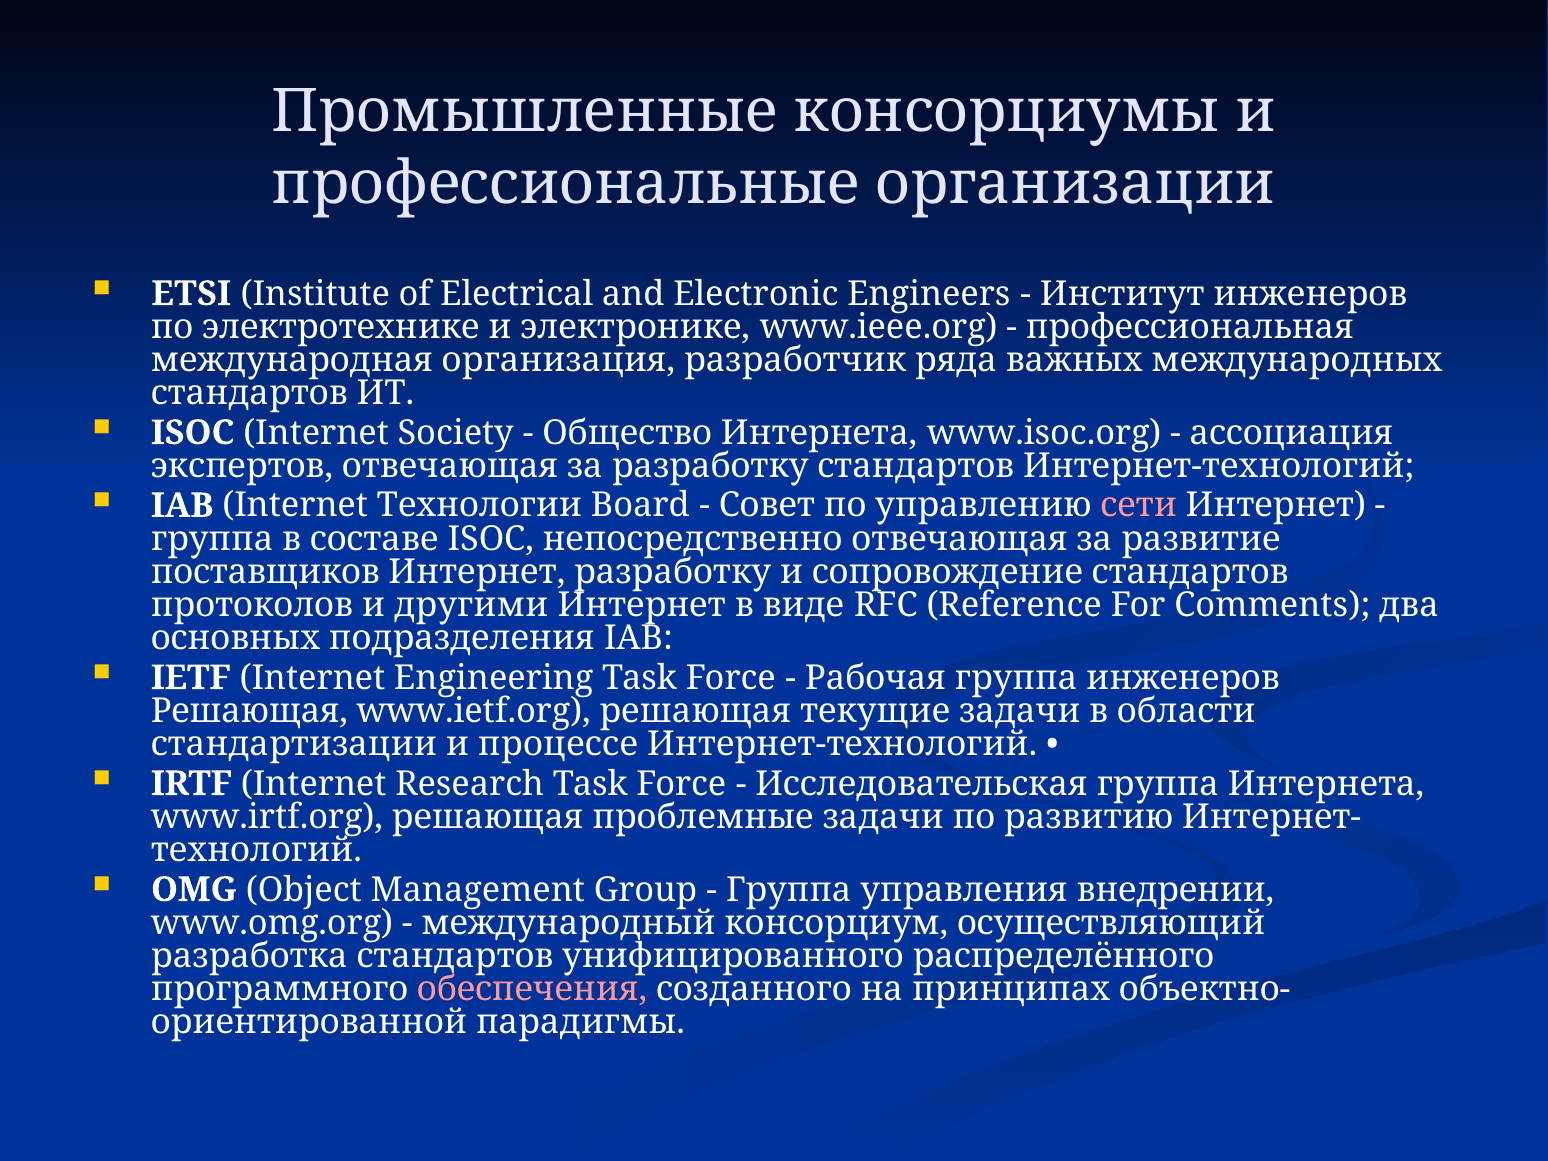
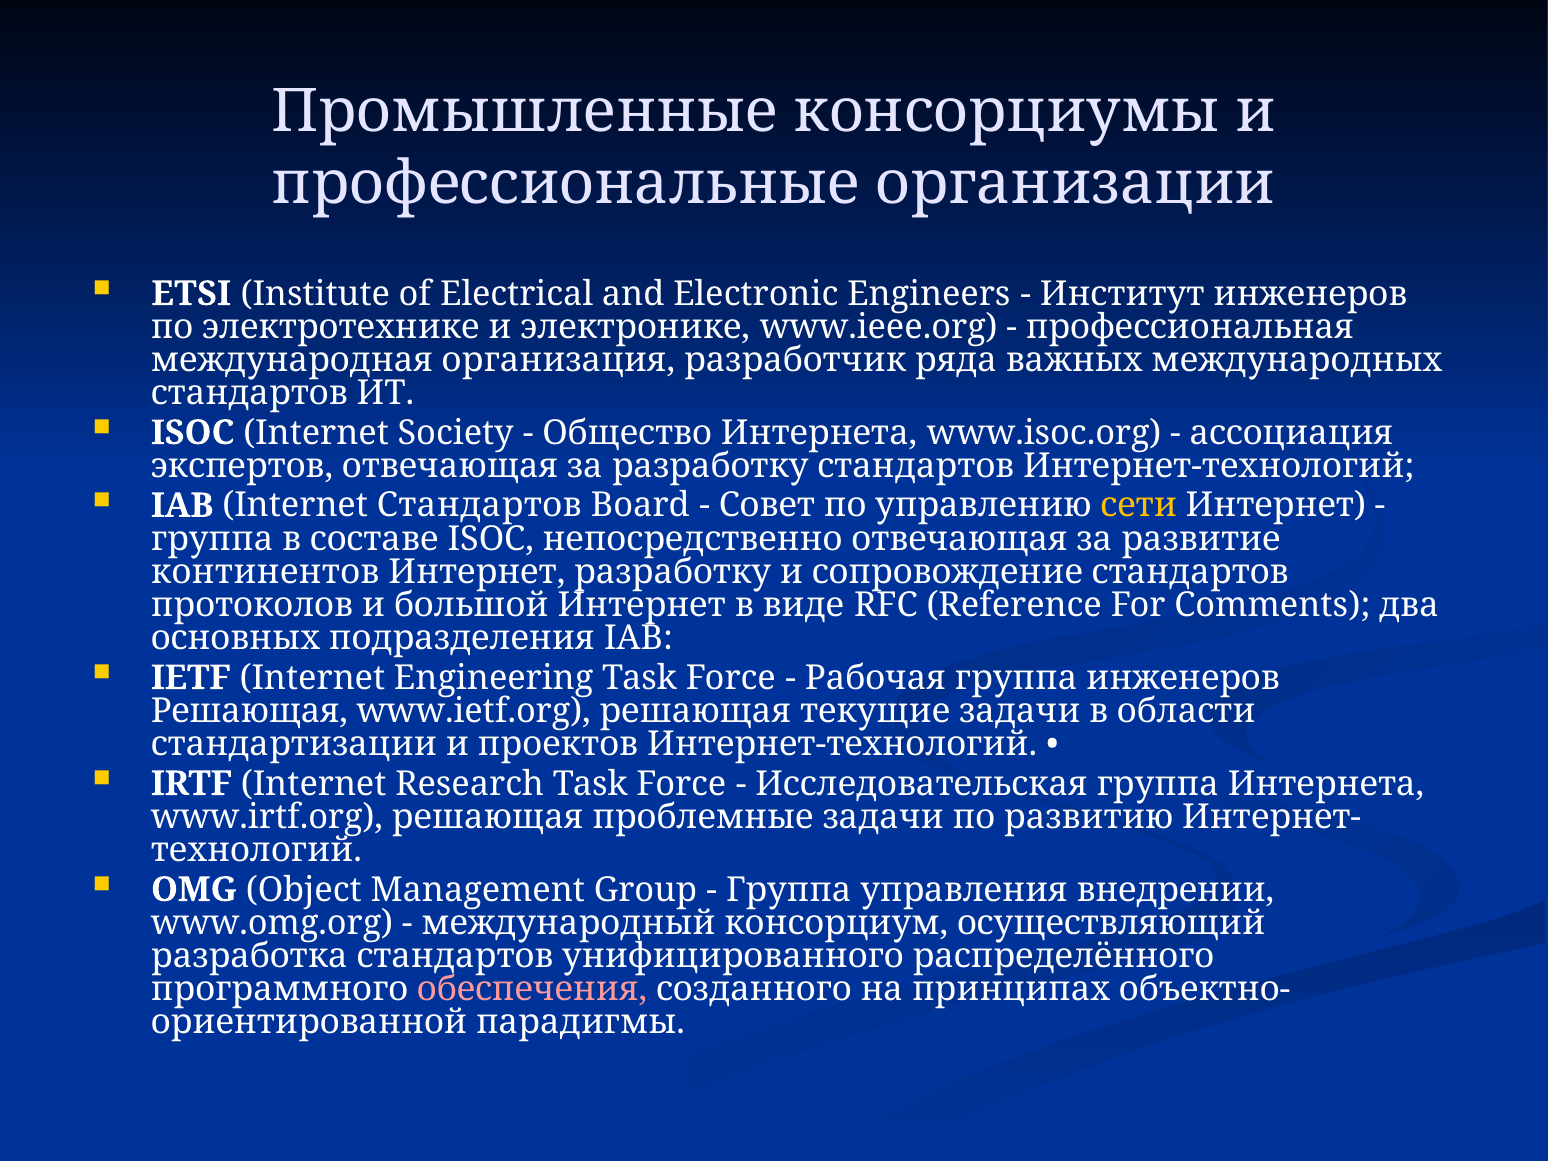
Internet Технологии: Технологии -> Стандартов
сети colour: pink -> yellow
поставщиков: поставщиков -> континентов
другими: другими -> большой
процессе: процессе -> проектов
